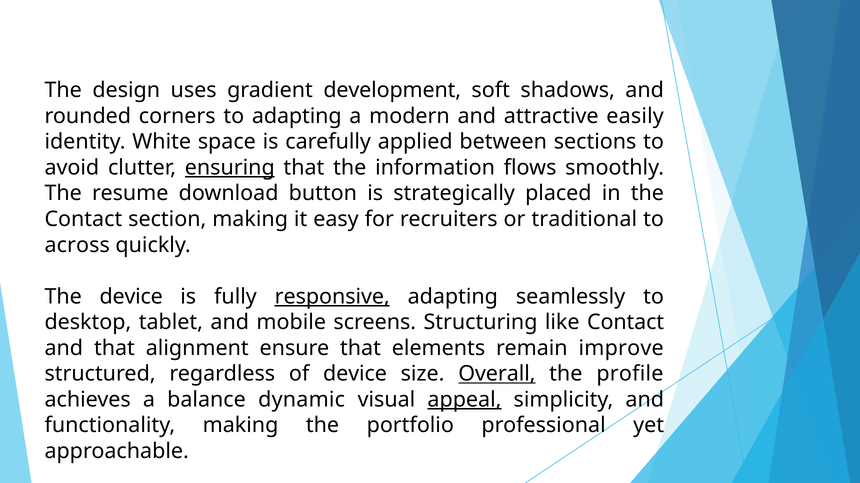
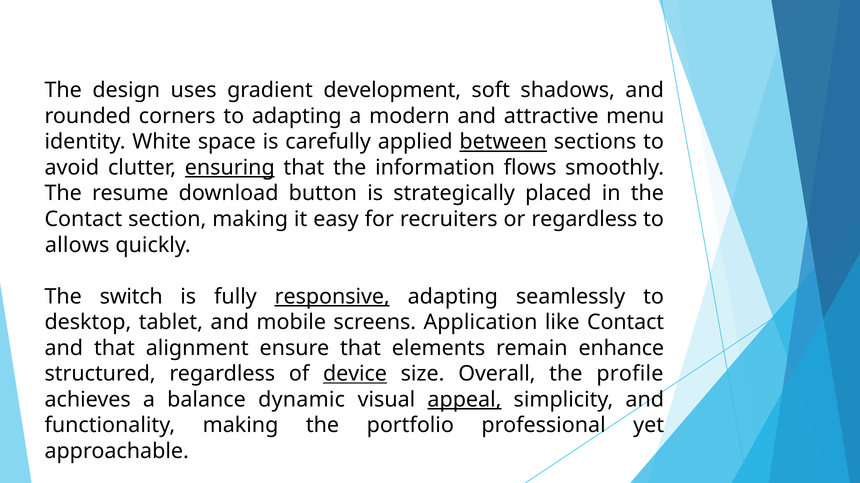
easily: easily -> menu
between underline: none -> present
or traditional: traditional -> regardless
across: across -> allows
The device: device -> switch
Structuring: Structuring -> Application
improve: improve -> enhance
device at (355, 374) underline: none -> present
Overall underline: present -> none
